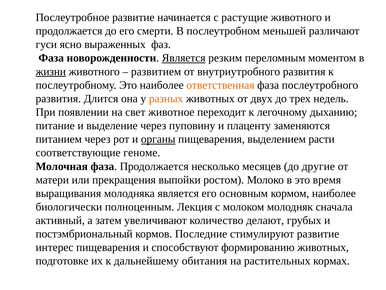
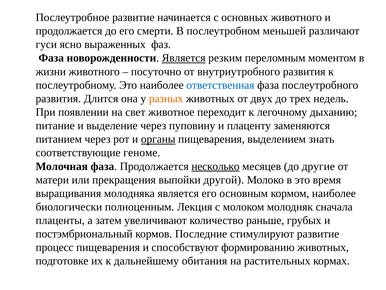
растущие: растущие -> основных
жизни underline: present -> none
развитием: развитием -> посуточно
ответственная colour: orange -> blue
расти: расти -> знать
несколько underline: none -> present
ростом: ростом -> другой
активный: активный -> плаценты
делают: делают -> раньше
интерес: интерес -> процесс
